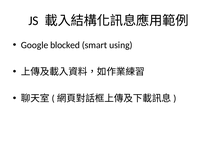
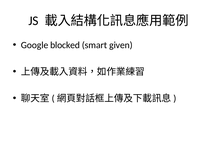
using: using -> given
